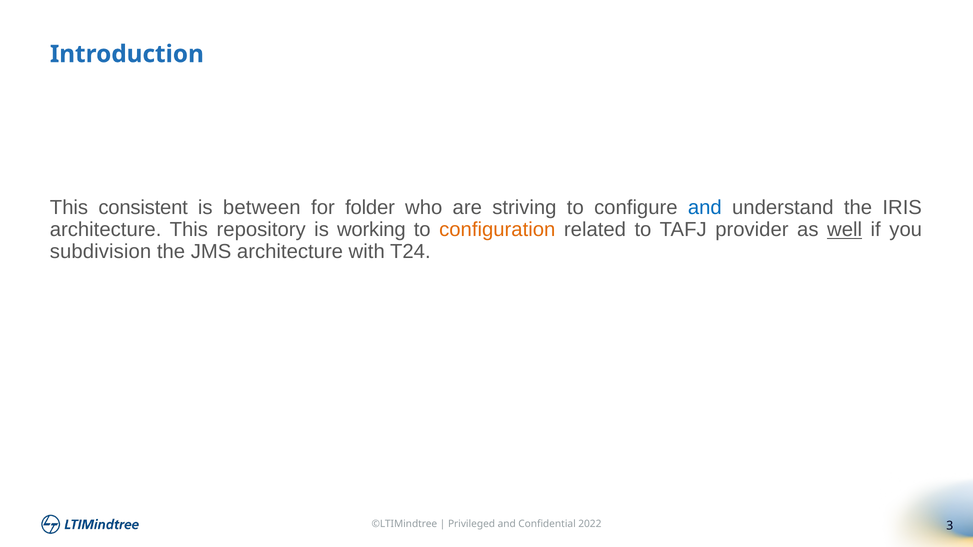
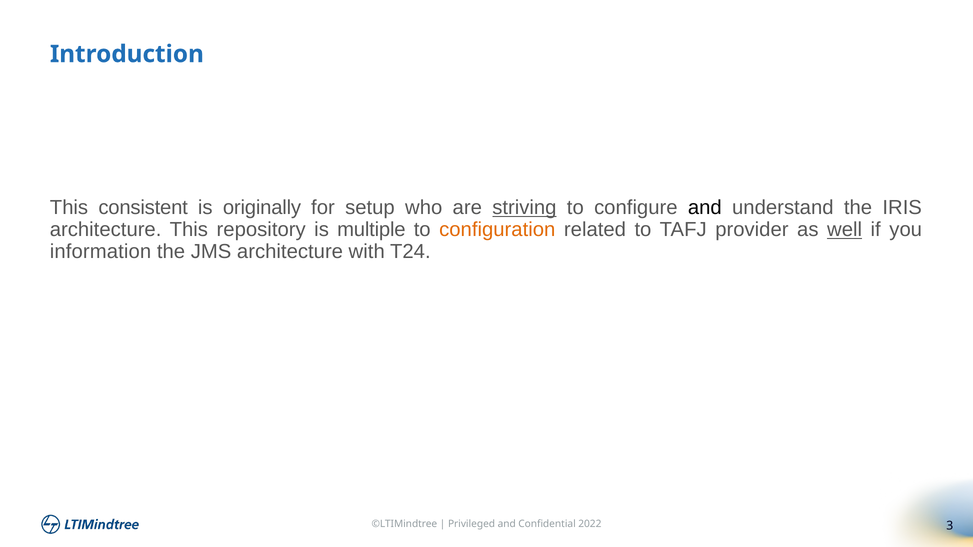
between: between -> originally
folder: folder -> setup
striving underline: none -> present
and at (705, 208) colour: blue -> black
working: working -> multiple
subdivision: subdivision -> information
